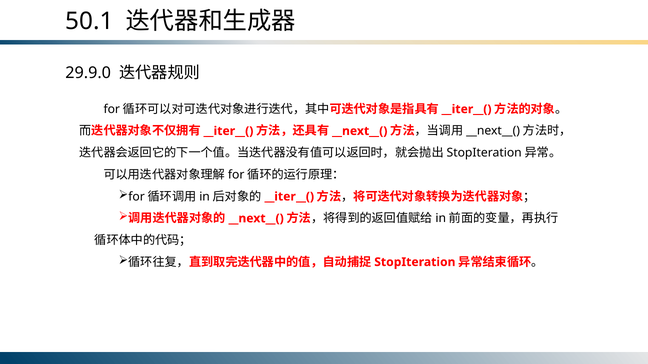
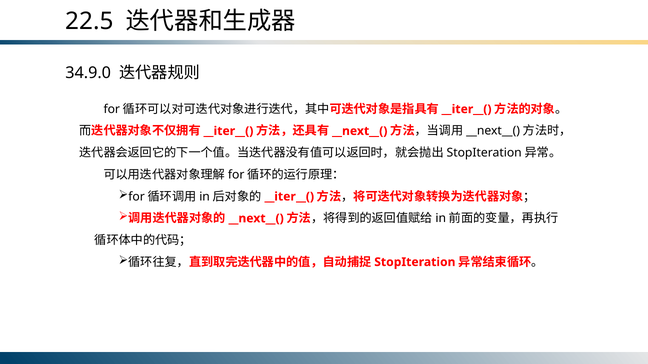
50.1: 50.1 -> 22.5
29.9.0: 29.9.0 -> 34.9.0
